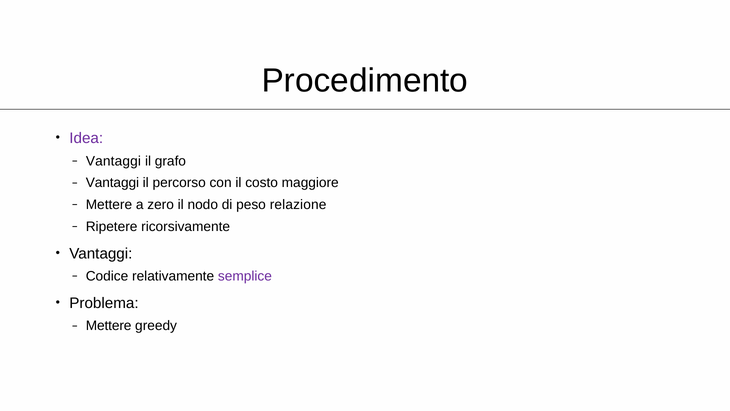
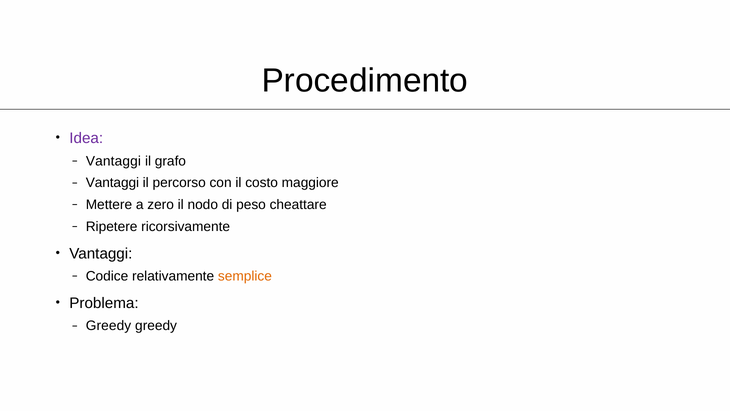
relazione: relazione -> cheattare
semplice colour: purple -> orange
Mettere at (109, 325): Mettere -> Greedy
